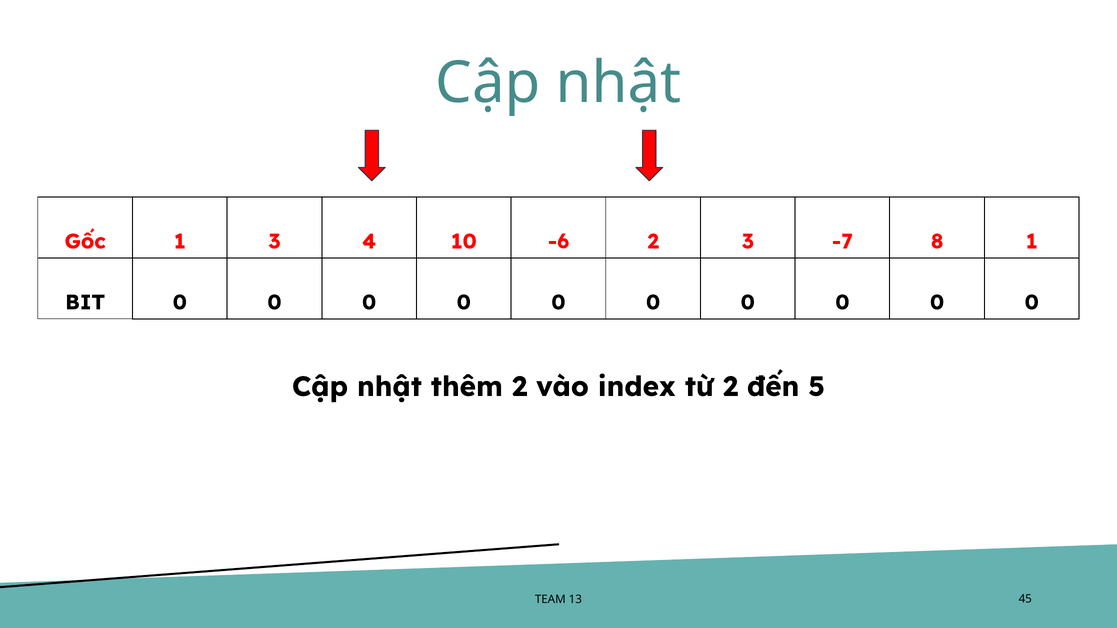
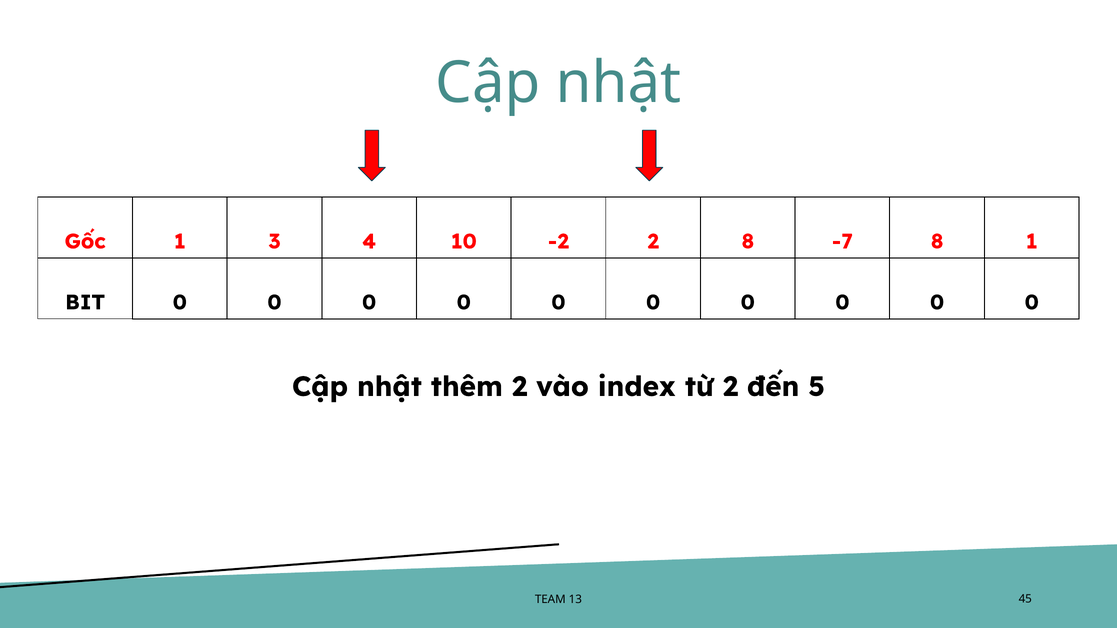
-6: -6 -> -2
2 3: 3 -> 8
